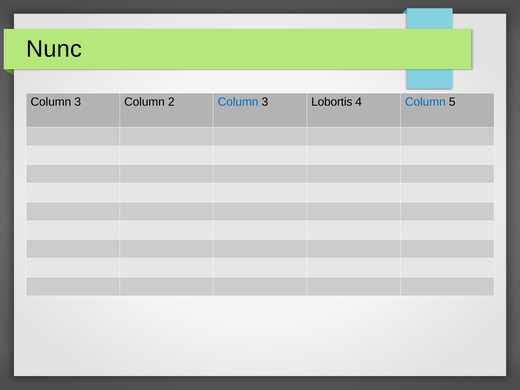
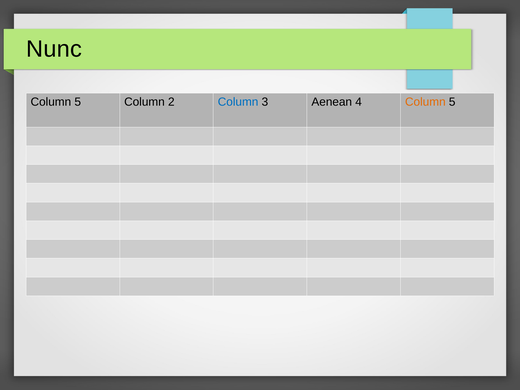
3 at (78, 102): 3 -> 5
Lobortis: Lobortis -> Aenean
Column at (425, 102) colour: blue -> orange
